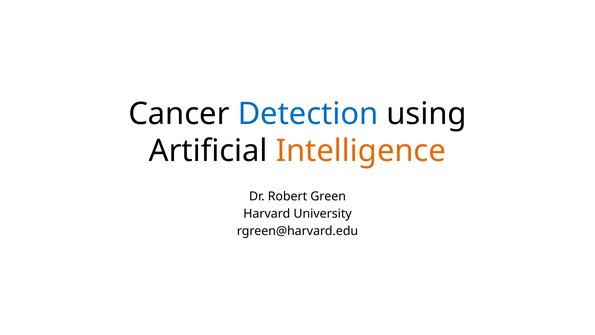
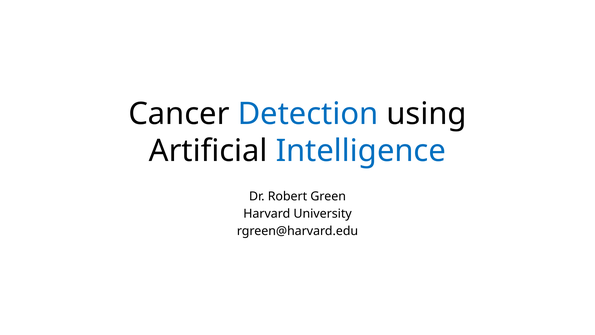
Intelligence colour: orange -> blue
